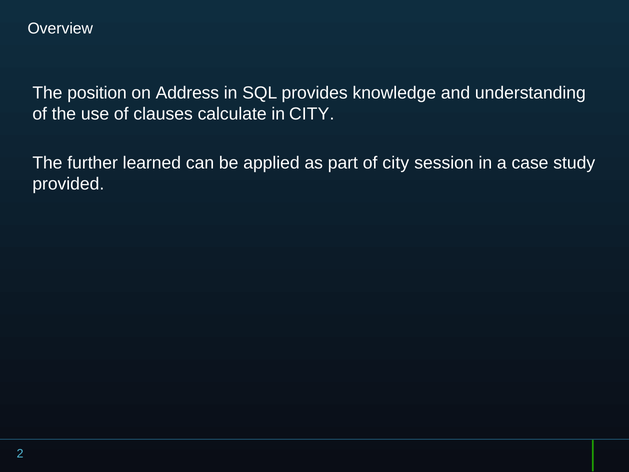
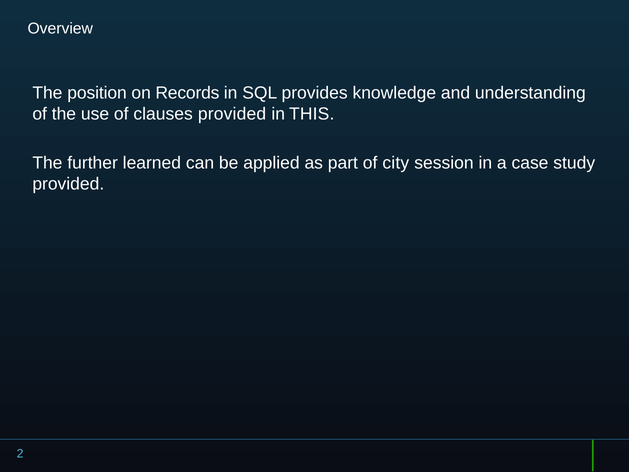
Address: Address -> Records
clauses calculate: calculate -> provided
in CITY: CITY -> THIS
